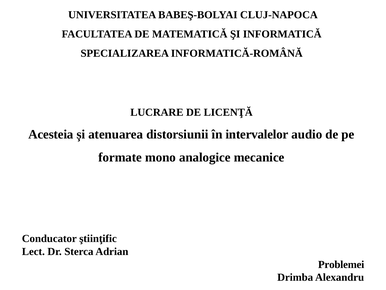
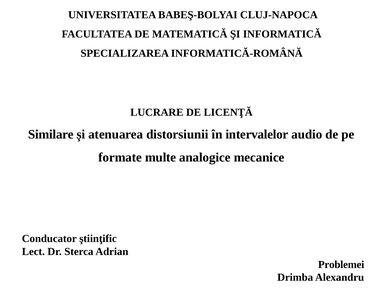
Acesteia: Acesteia -> Similare
mono: mono -> multe
